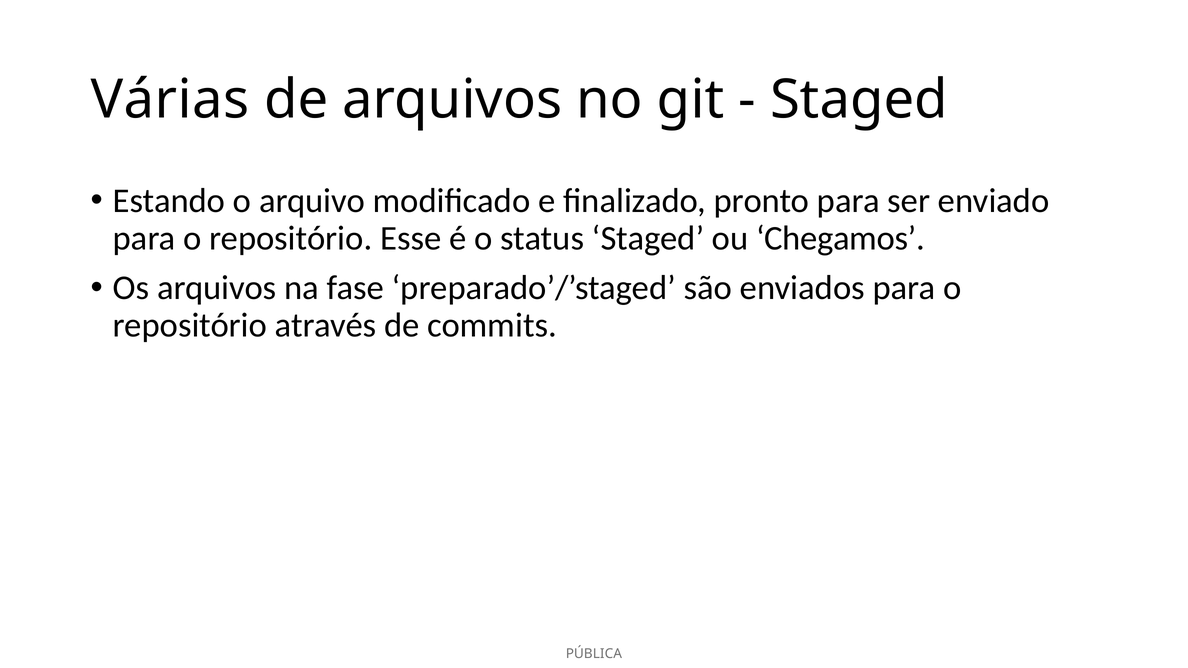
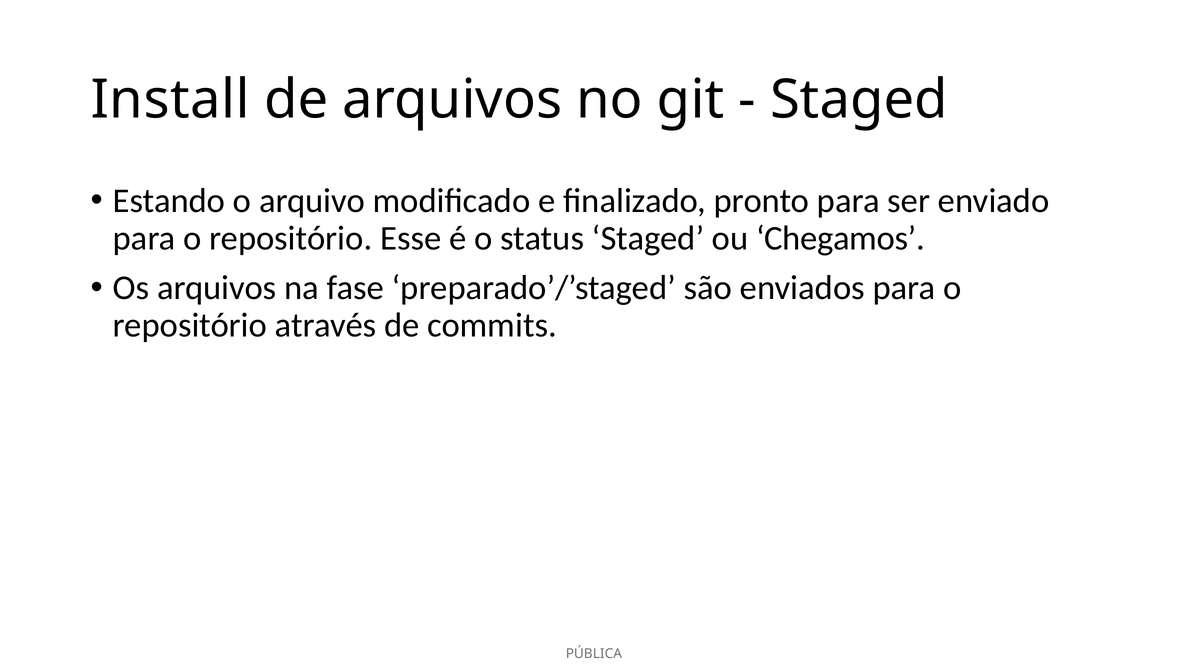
Várias: Várias -> Install
